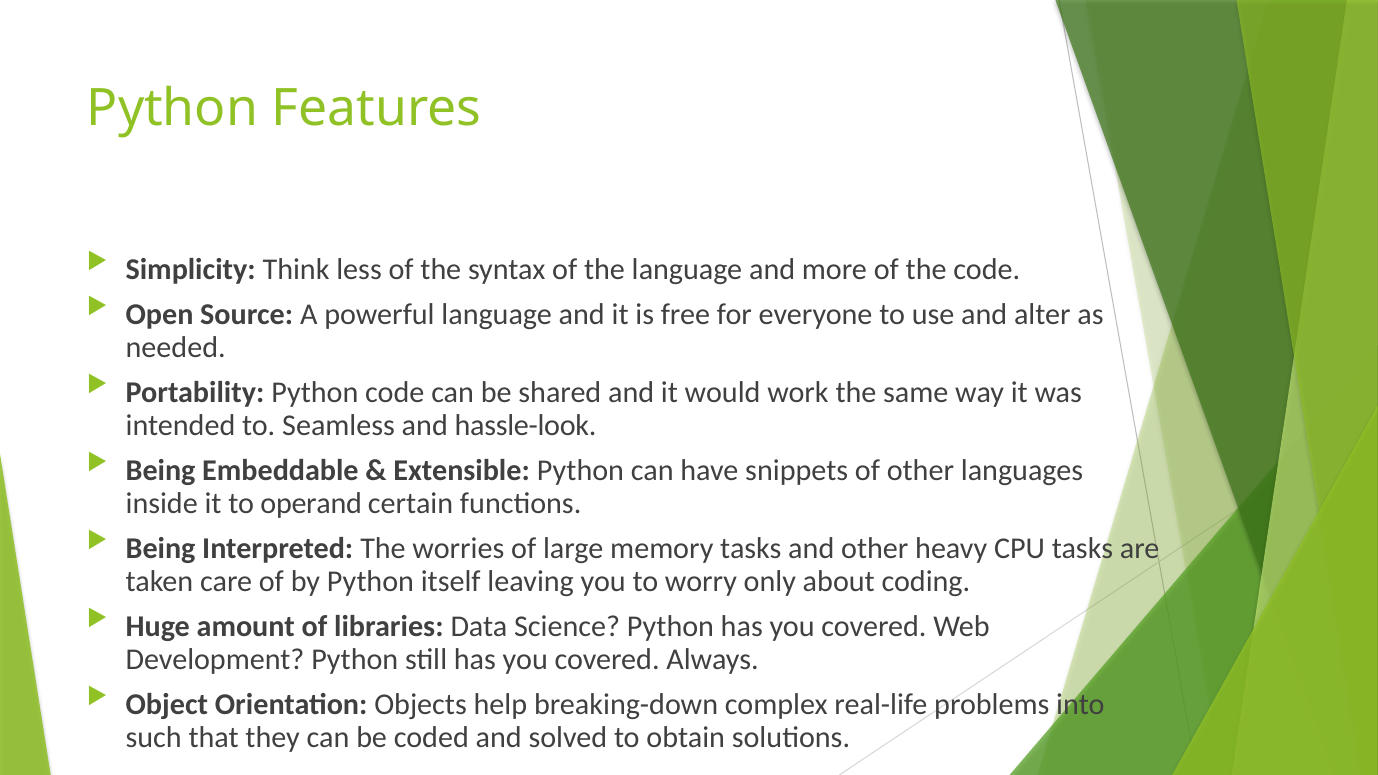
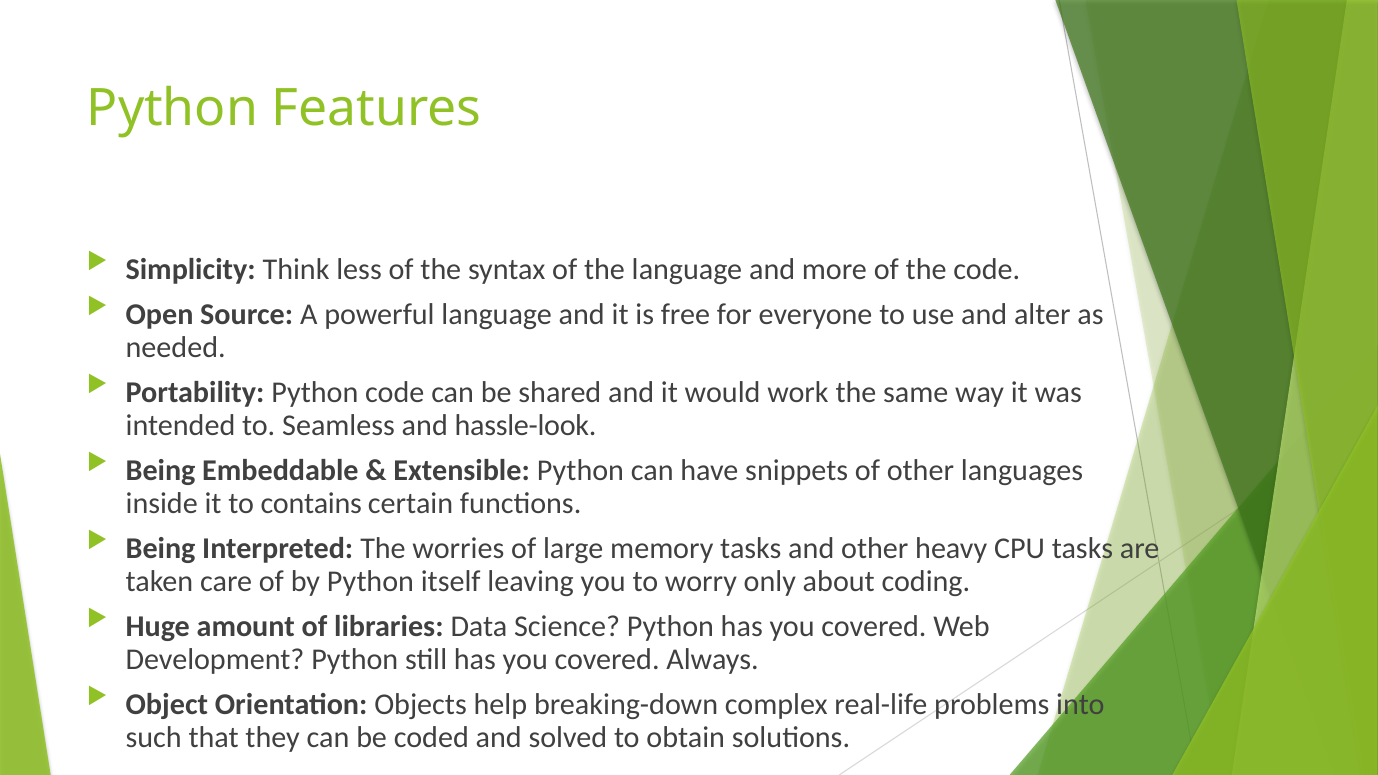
operand: operand -> contains
